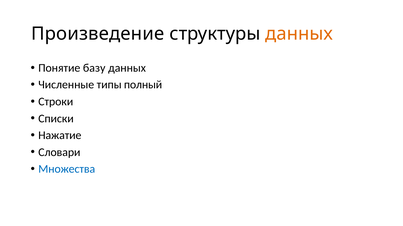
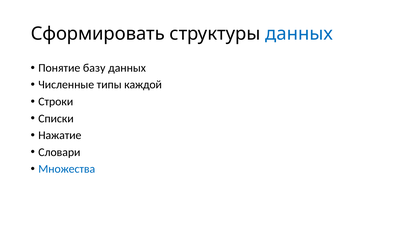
Произведение: Произведение -> Сформировать
данных at (299, 34) colour: orange -> blue
полный: полный -> каждой
